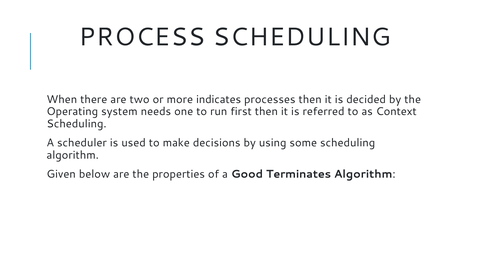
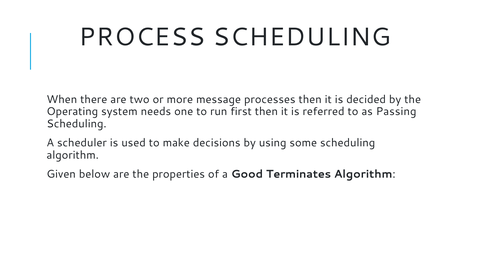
indicates: indicates -> message
Context: Context -> Passing
